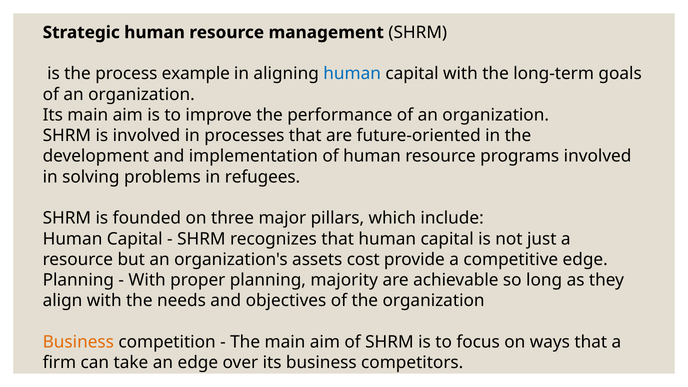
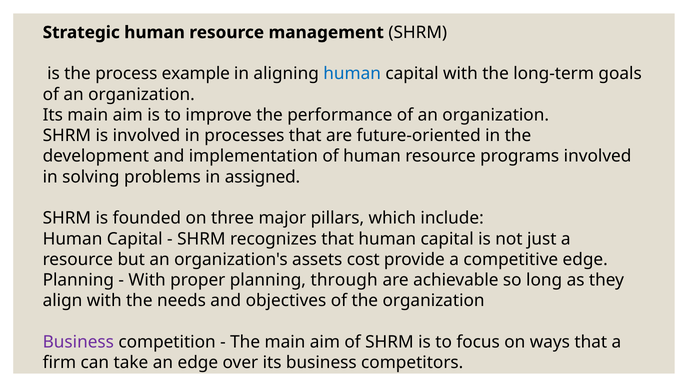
refugees: refugees -> assigned
majority: majority -> through
Business at (78, 342) colour: orange -> purple
